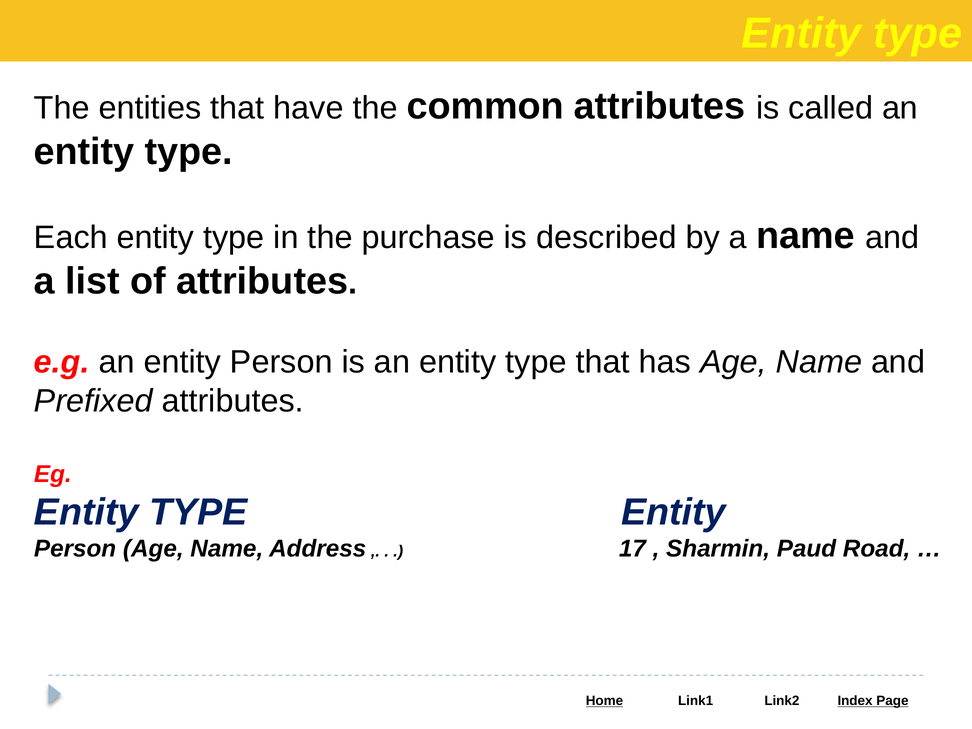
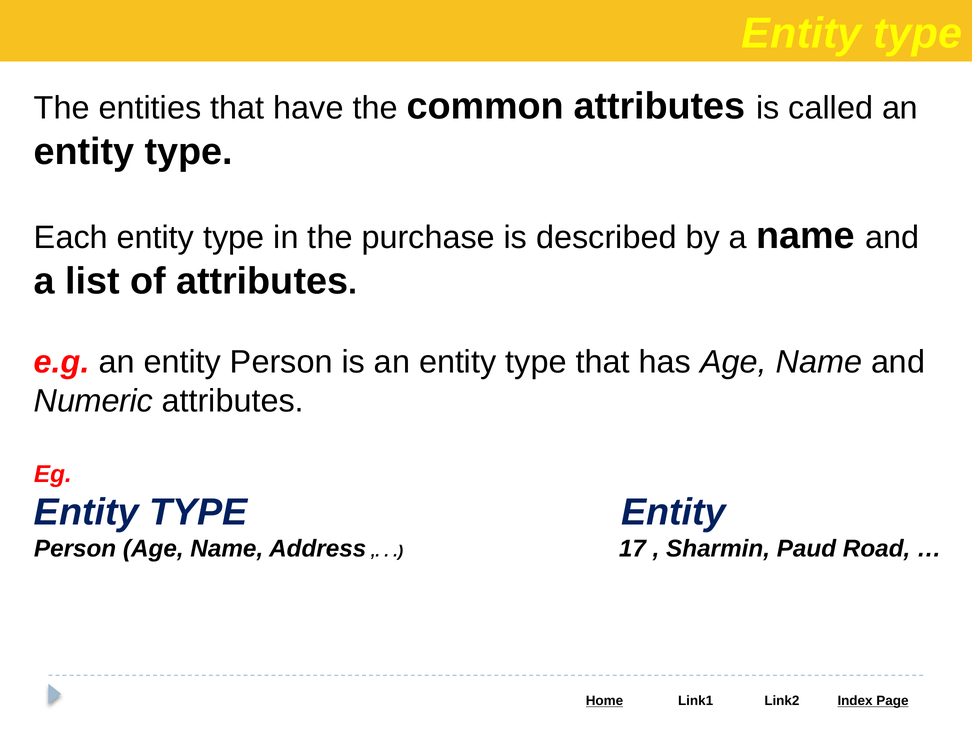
Prefixed: Prefixed -> Numeric
